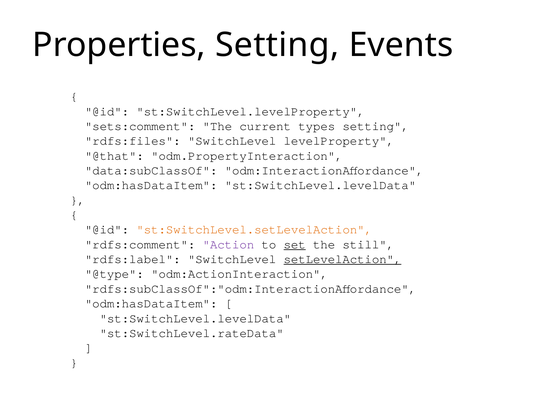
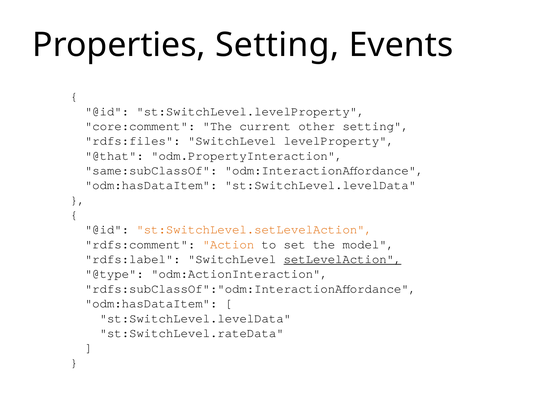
sets:comment: sets:comment -> core:comment
types: types -> other
data:subClassOf: data:subClassOf -> same:subClassOf
Action colour: purple -> orange
set underline: present -> none
still: still -> model
